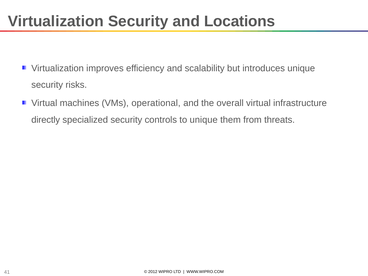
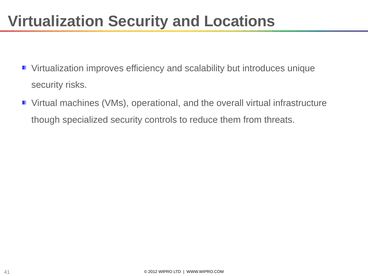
directly: directly -> though
to unique: unique -> reduce
